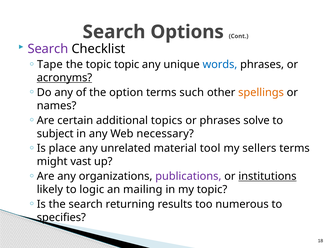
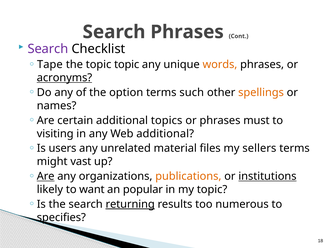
Search Options: Options -> Phrases
words colour: blue -> orange
solve: solve -> must
subject: subject -> visiting
Web necessary: necessary -> additional
place: place -> users
tool: tool -> files
Are at (46, 176) underline: none -> present
publications colour: purple -> orange
logic: logic -> want
mailing: mailing -> popular
returning underline: none -> present
